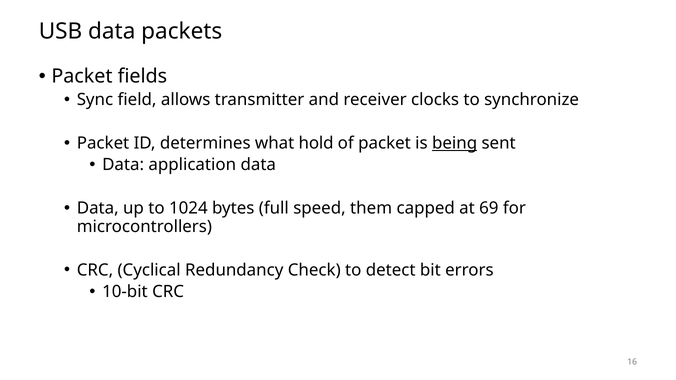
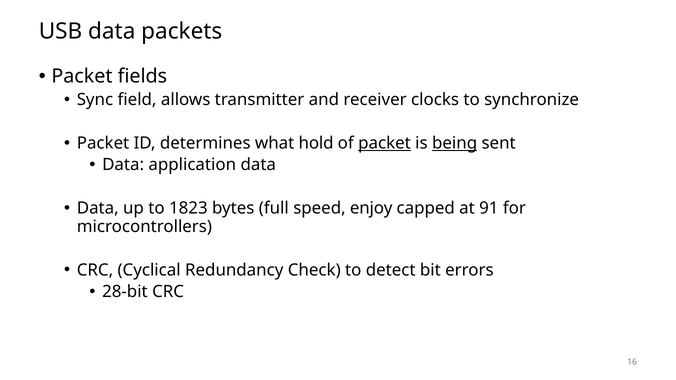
packet at (384, 143) underline: none -> present
1024: 1024 -> 1823
them: them -> enjoy
69: 69 -> 91
10-bit: 10-bit -> 28-bit
